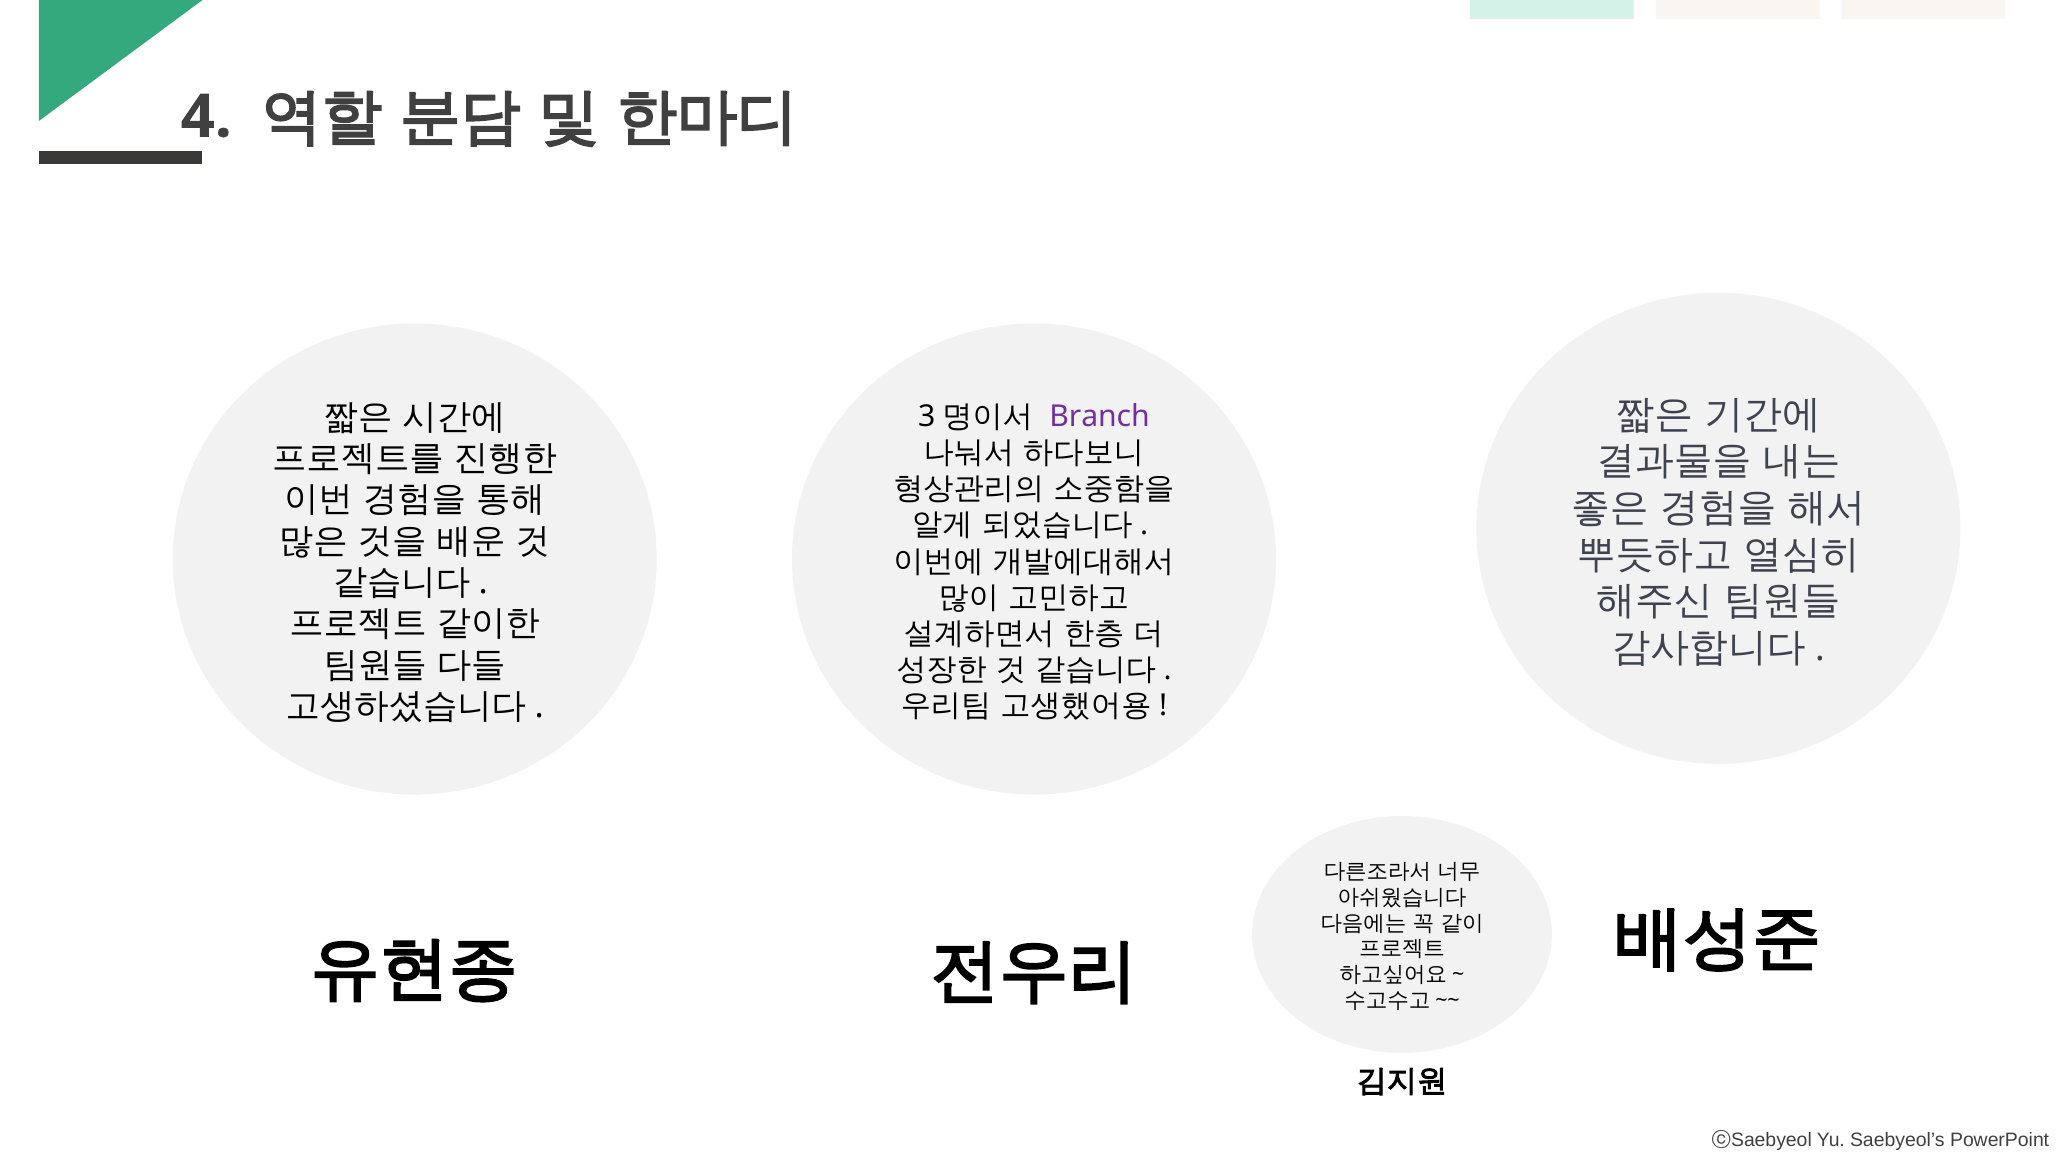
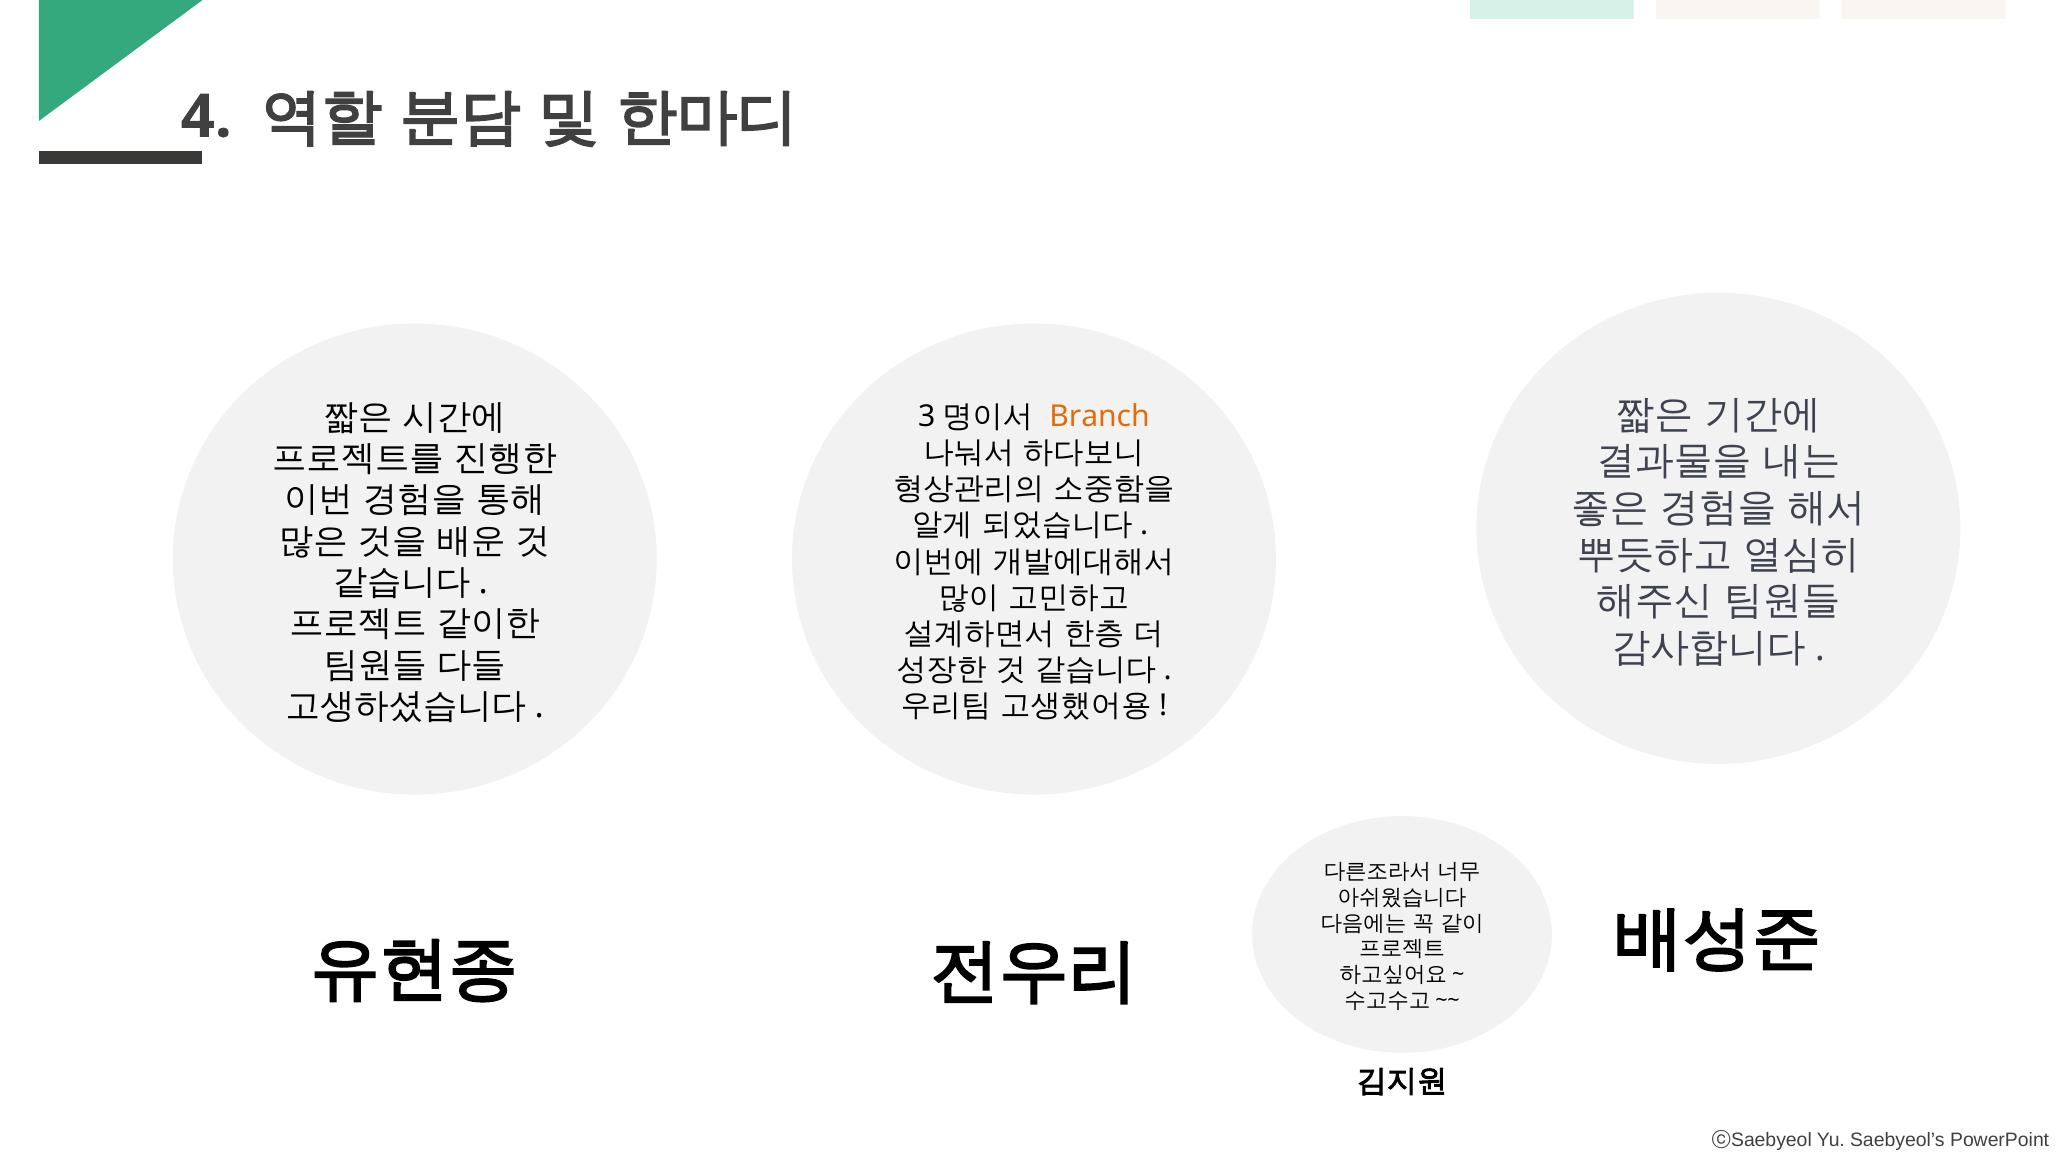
Branch colour: purple -> orange
